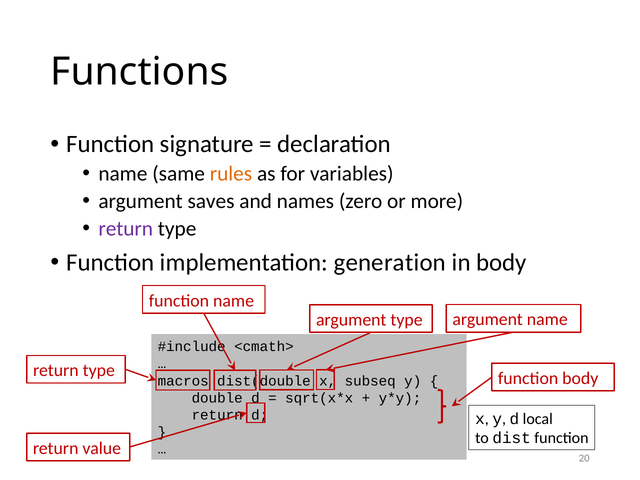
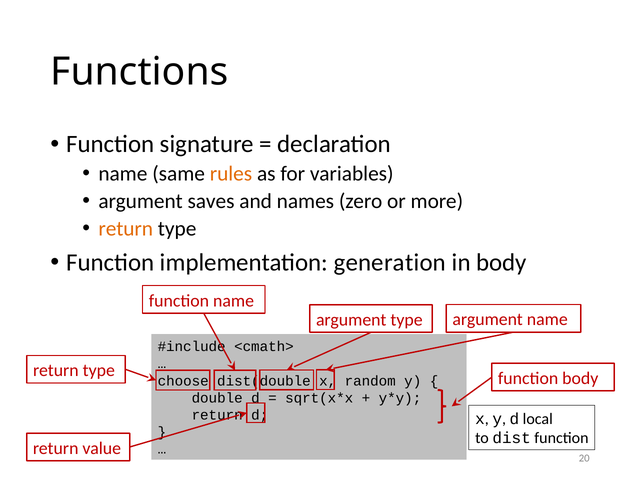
return at (126, 229) colour: purple -> orange
macros: macros -> choose
subseq: subseq -> random
